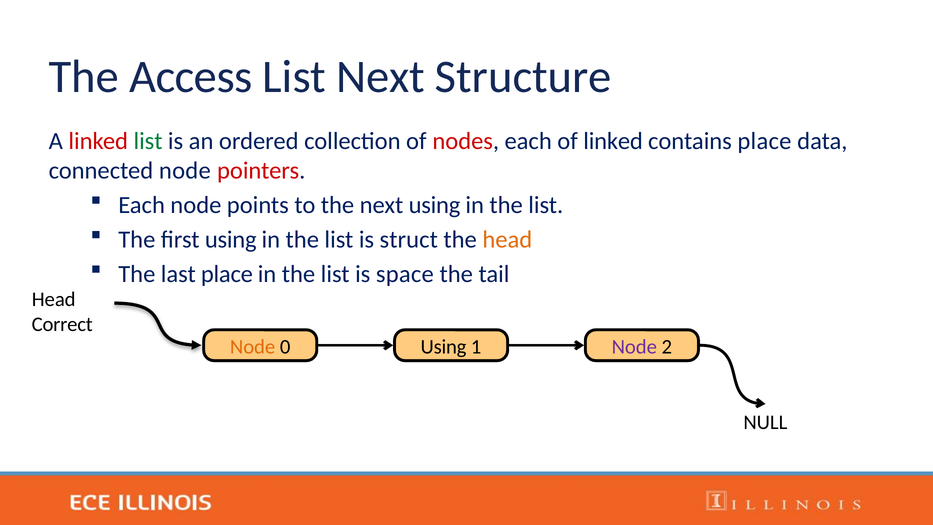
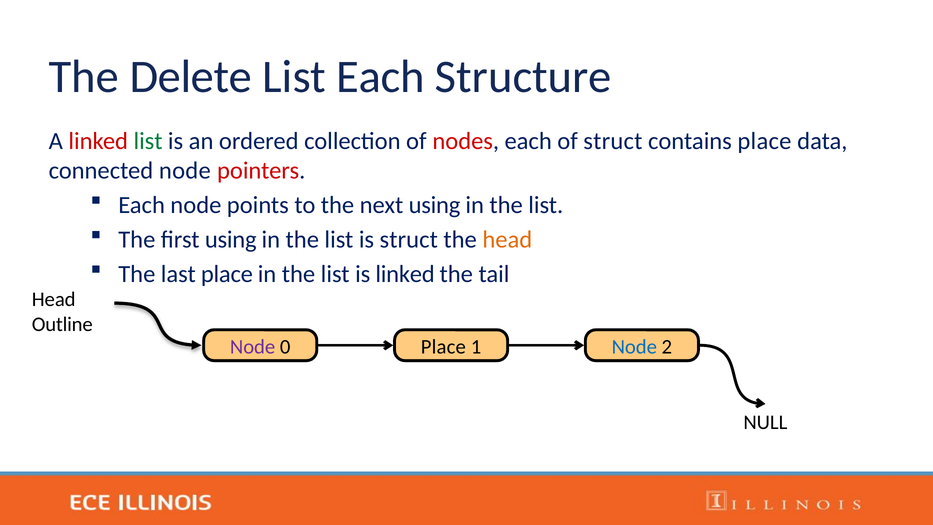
Access: Access -> Delete
List Next: Next -> Each
of linked: linked -> struct
is space: space -> linked
Correct: Correct -> Outline
Node at (253, 347) colour: orange -> purple
0 Using: Using -> Place
Node at (634, 347) colour: purple -> blue
